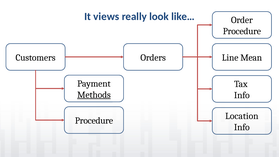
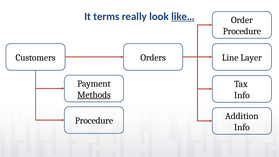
views: views -> terms
like… underline: none -> present
Mean: Mean -> Layer
Location: Location -> Addition
